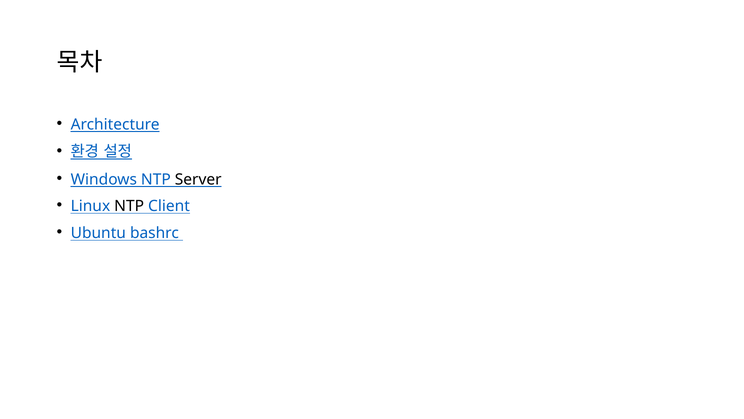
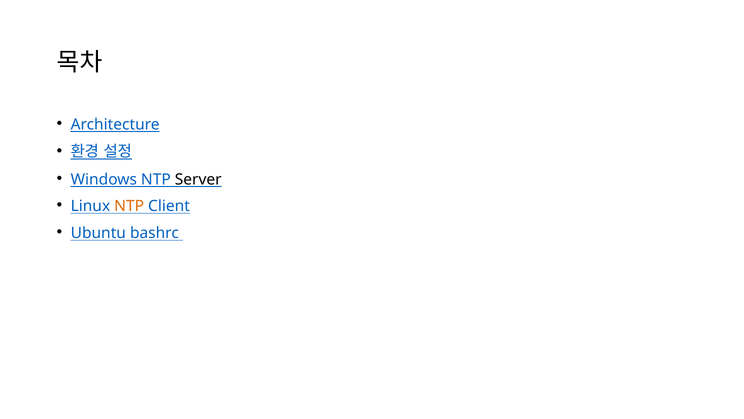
NTP at (129, 206) colour: black -> orange
